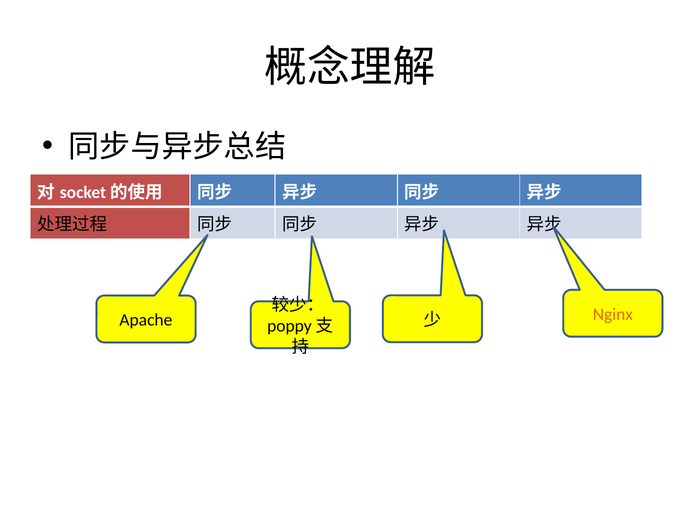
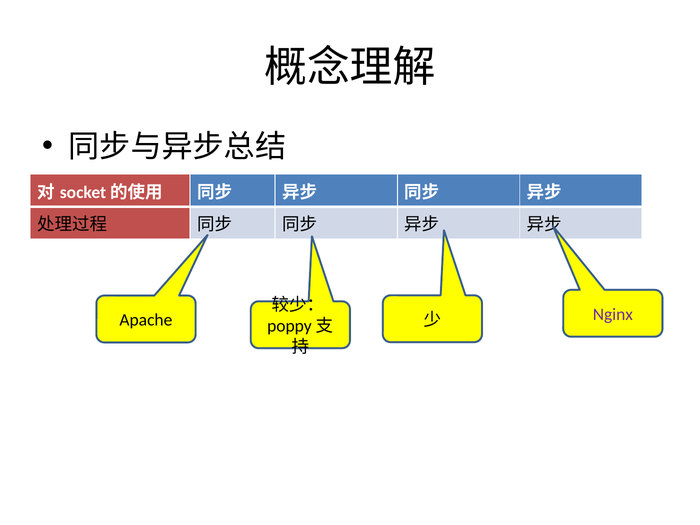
Nginx colour: orange -> purple
